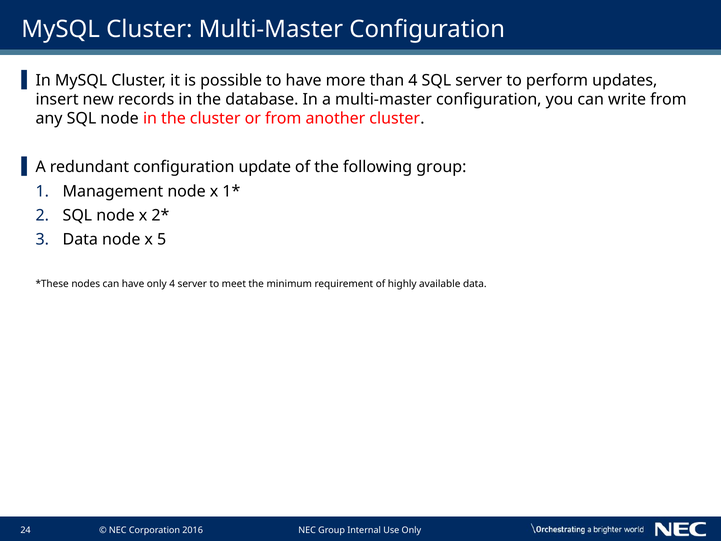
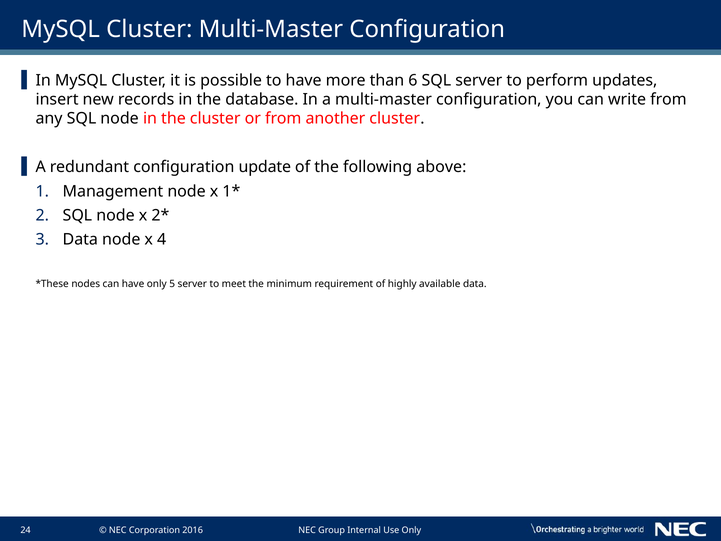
than 4: 4 -> 6
following group: group -> above
5: 5 -> 4
only 4: 4 -> 5
